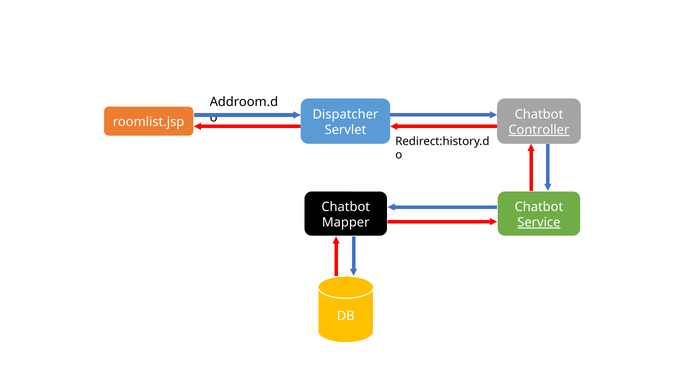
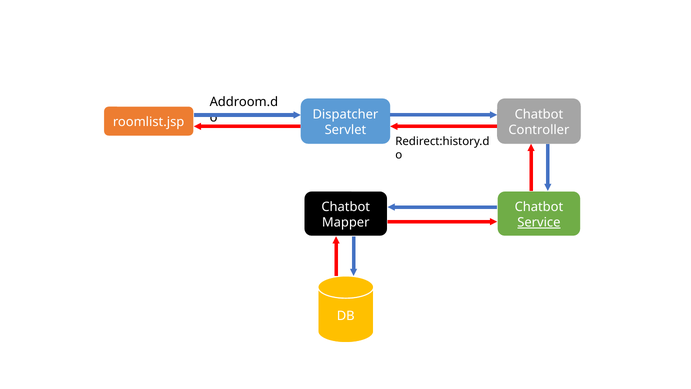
Controller underline: present -> none
